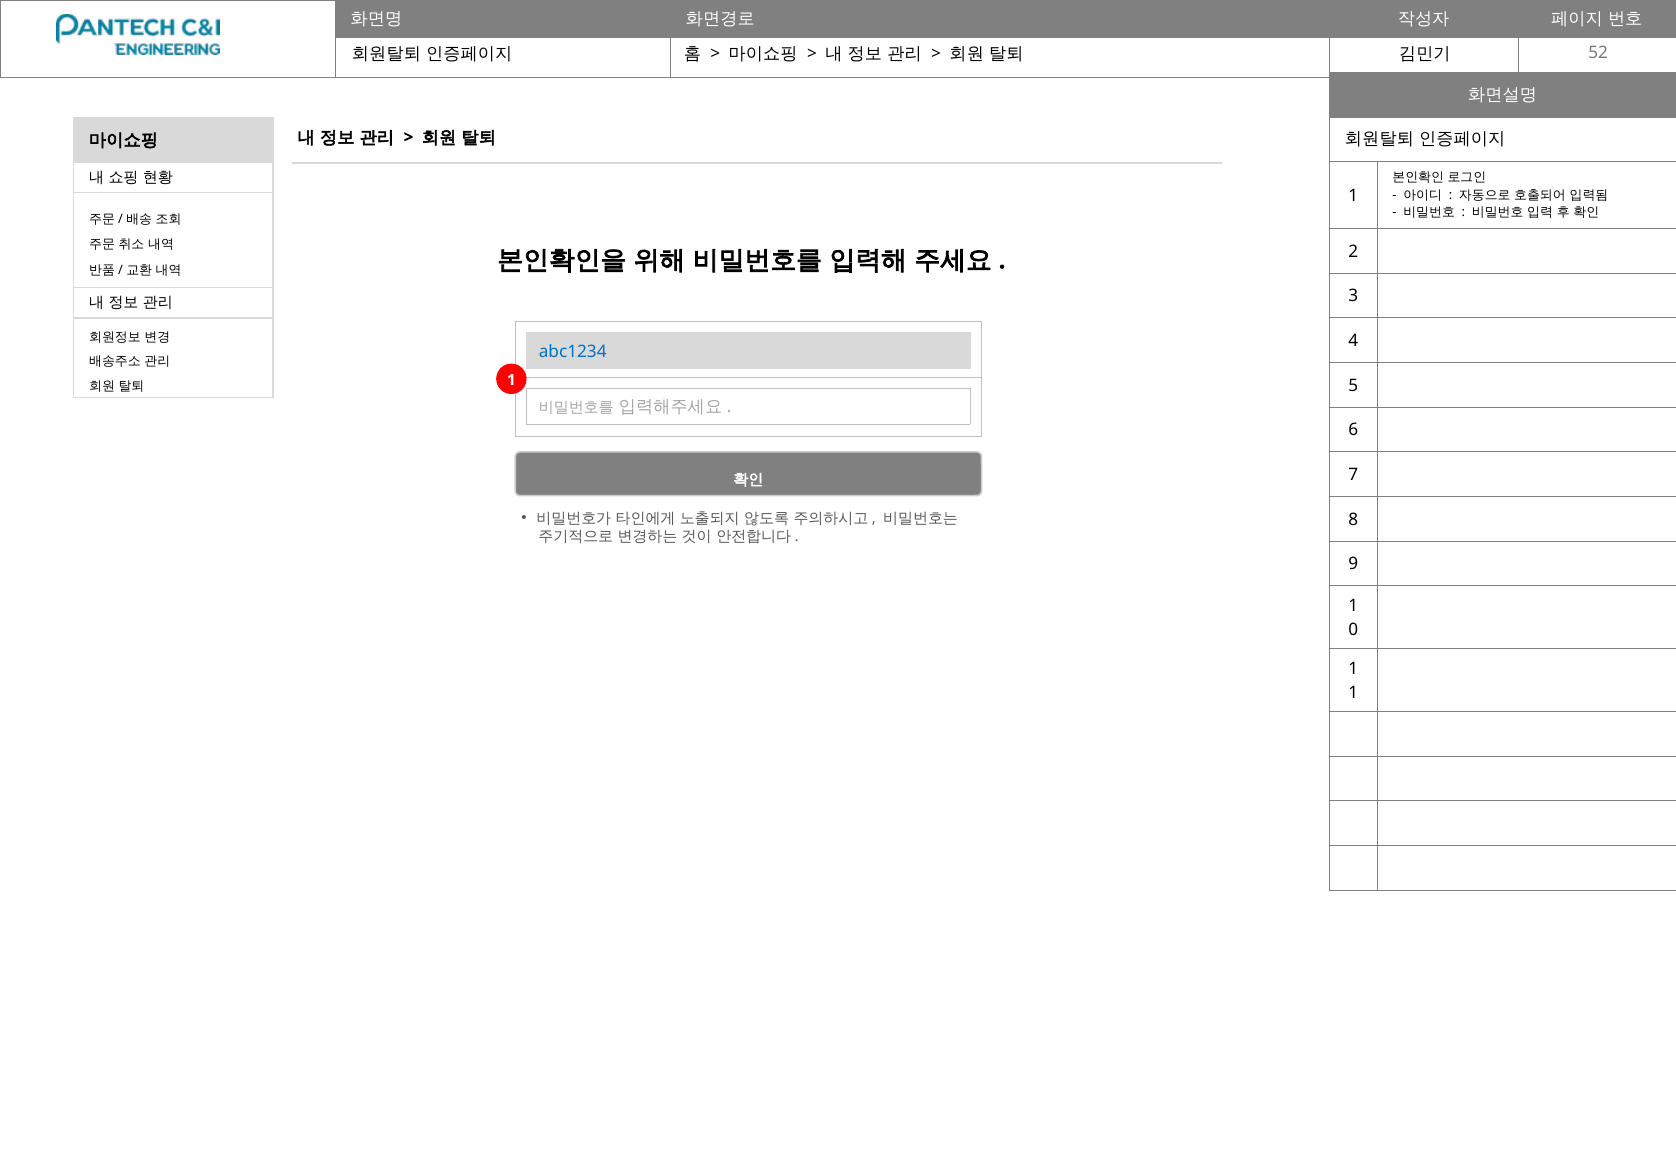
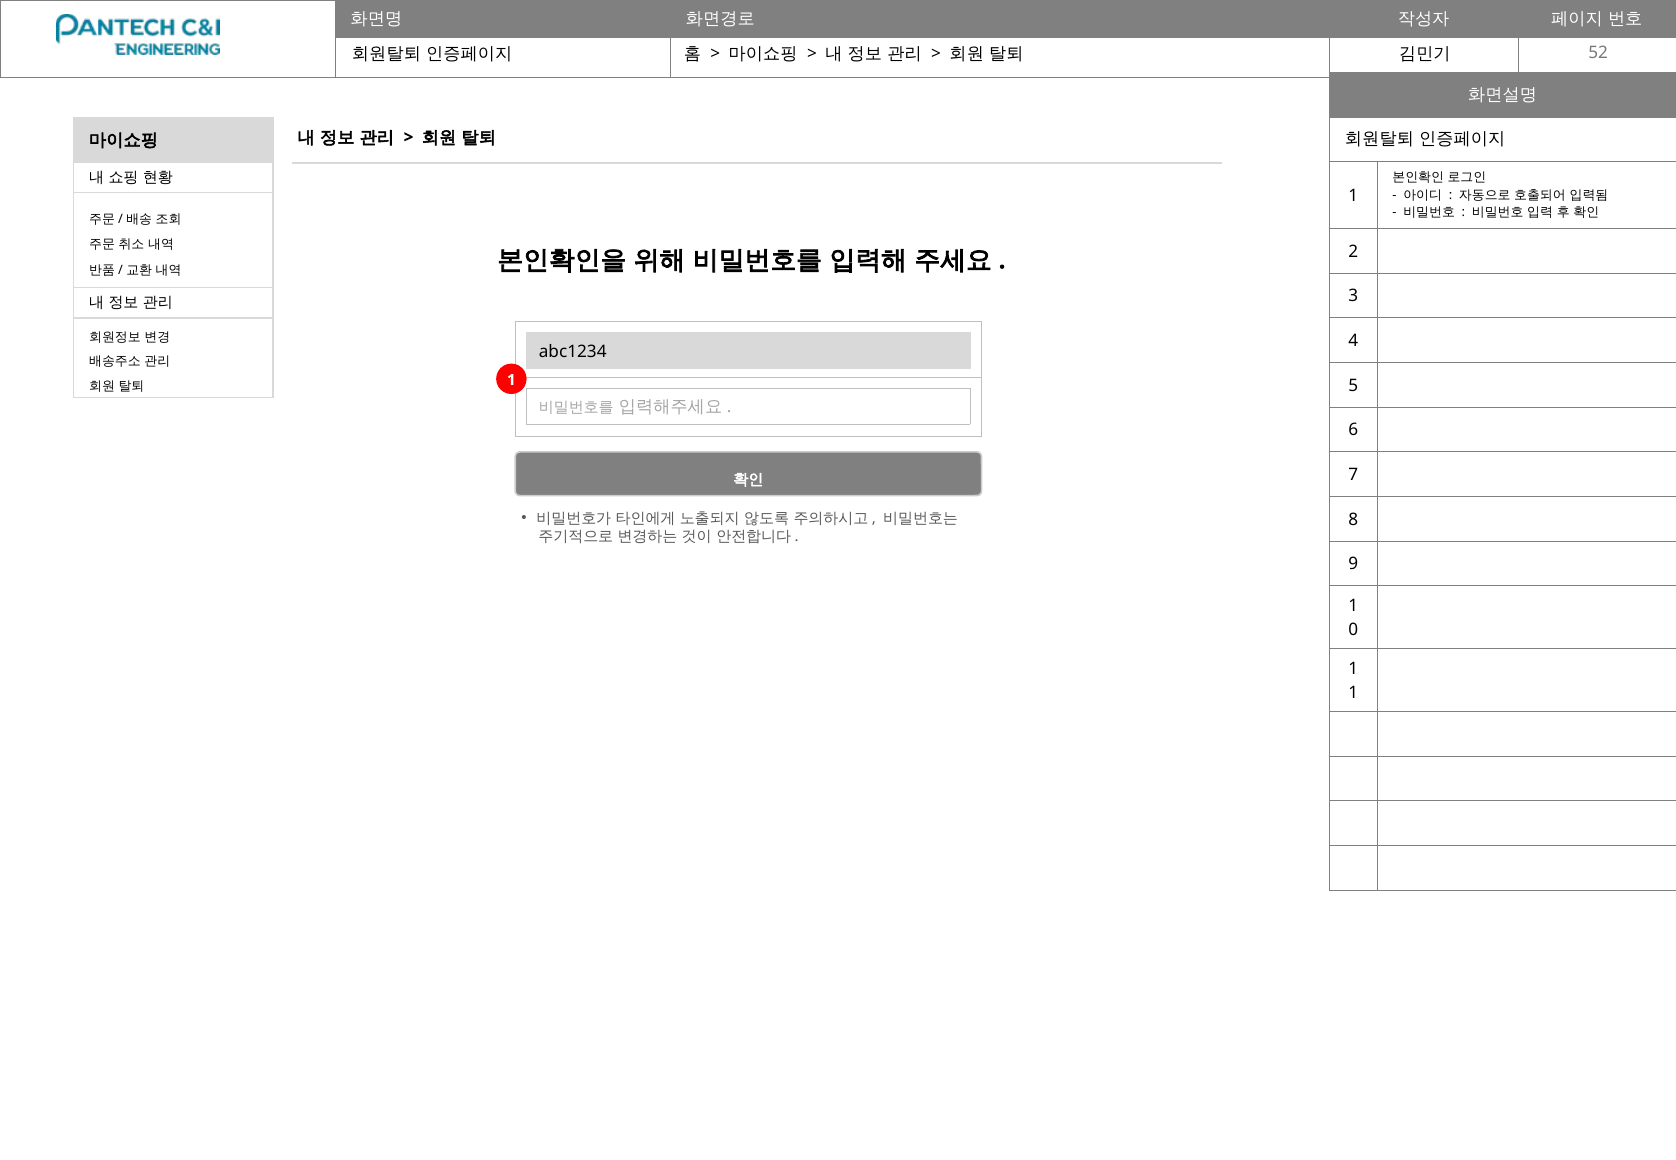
abc1234 colour: blue -> black
